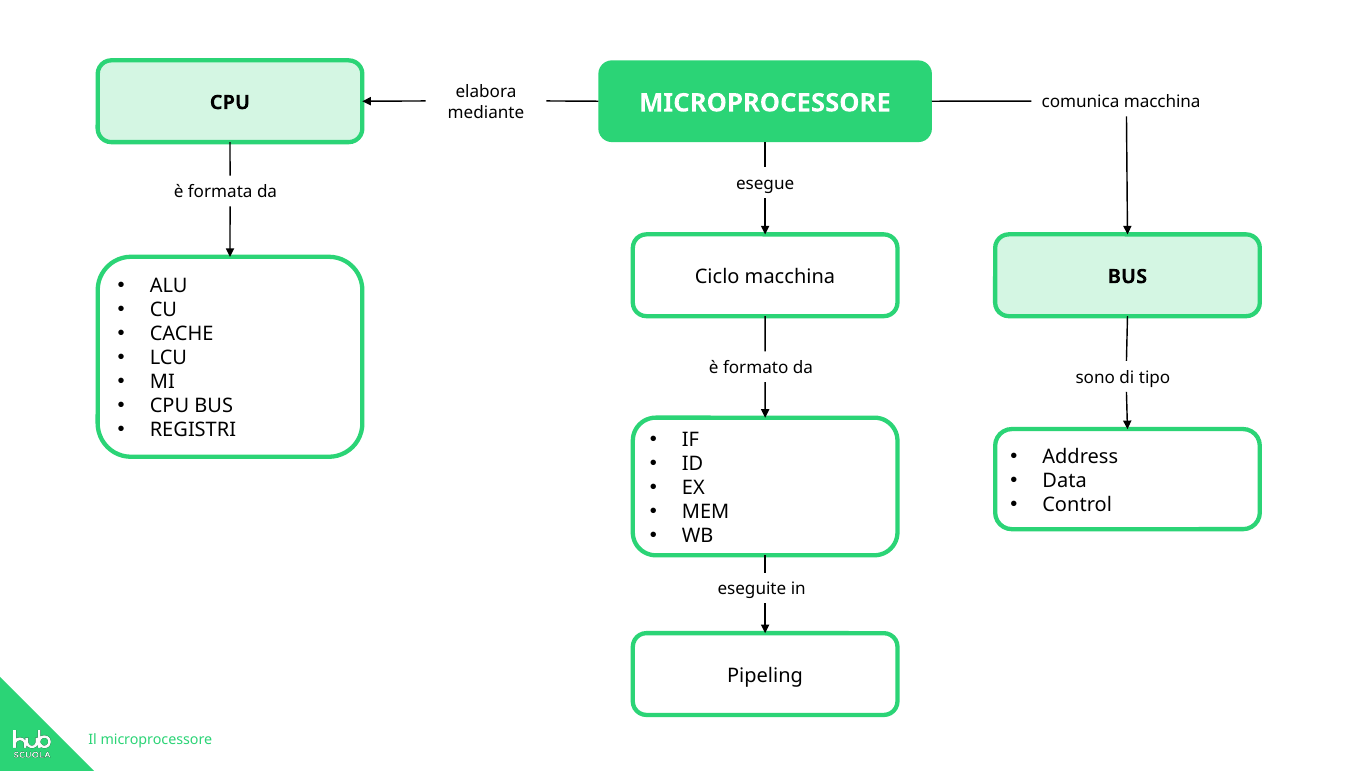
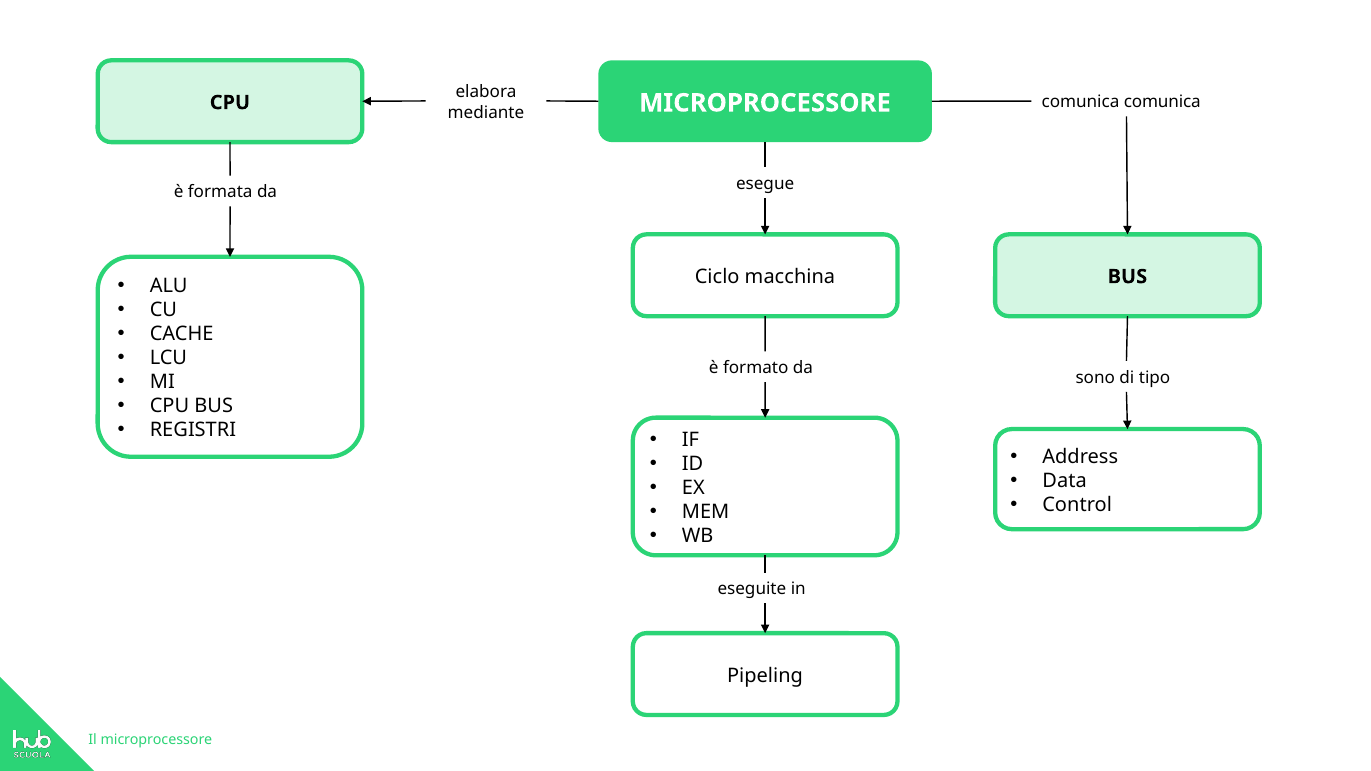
comunica macchina: macchina -> comunica
